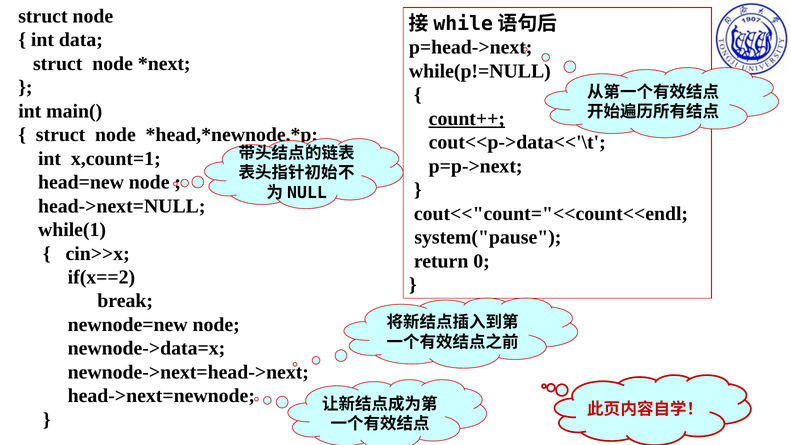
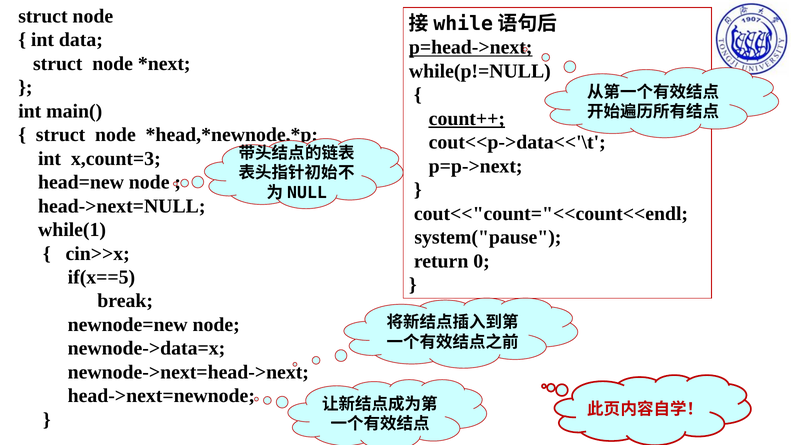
p=head->next underline: none -> present
x,count=1: x,count=1 -> x,count=3
if(x==2: if(x==2 -> if(x==5
